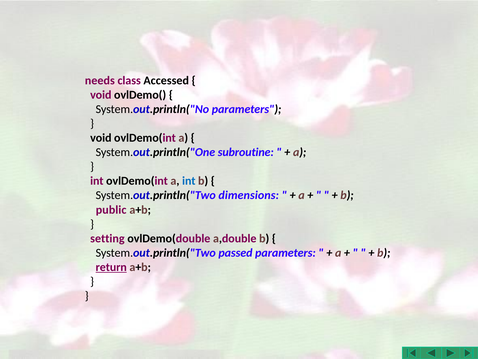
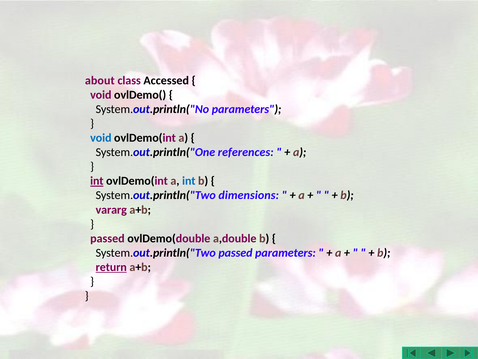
needs: needs -> about
void at (101, 138) colour: black -> blue
subroutine: subroutine -> references
int at (97, 181) underline: none -> present
public: public -> vararg
setting at (107, 238): setting -> passed
